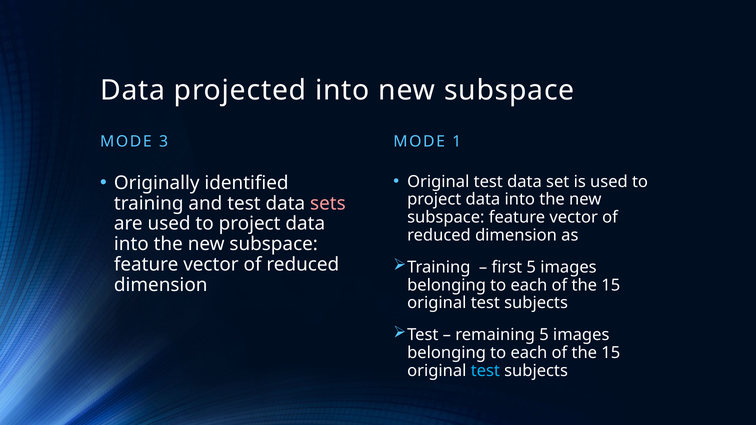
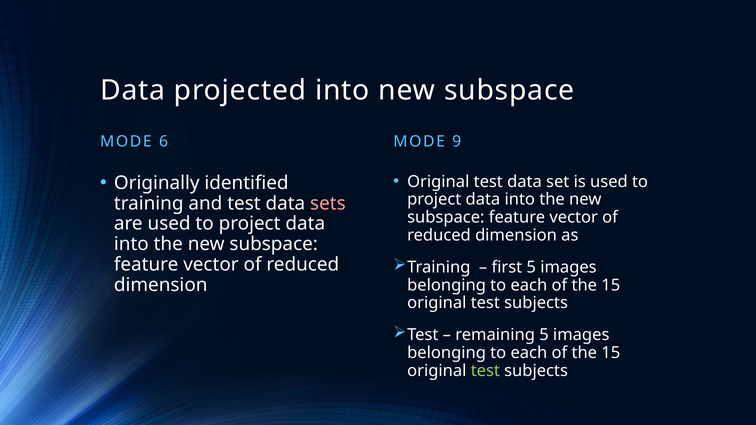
3: 3 -> 6
1: 1 -> 9
test at (485, 371) colour: light blue -> light green
